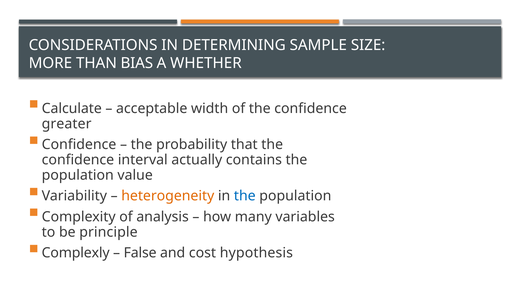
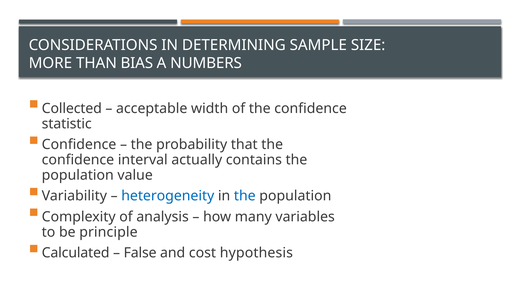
WHETHER: WHETHER -> NUMBERS
Calculate: Calculate -> Collected
greater: greater -> statistic
heterogeneity colour: orange -> blue
Complexly: Complexly -> Calculated
